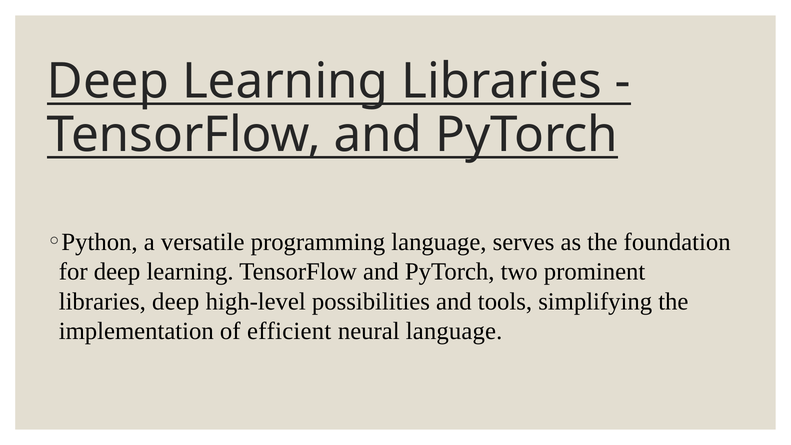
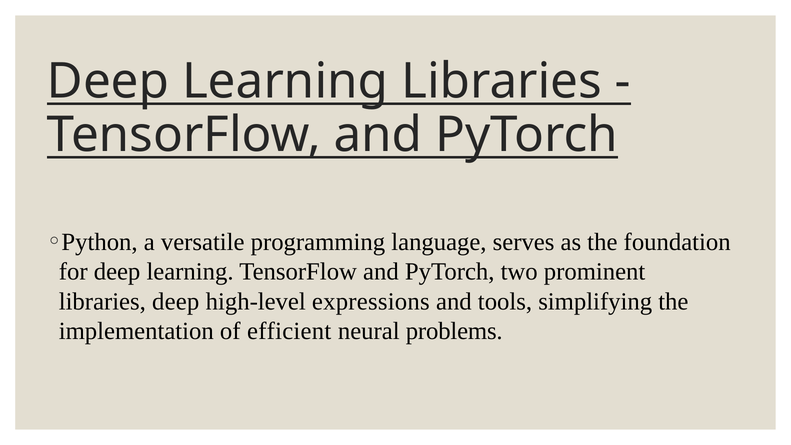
possibilities: possibilities -> expressions
neural language: language -> problems
